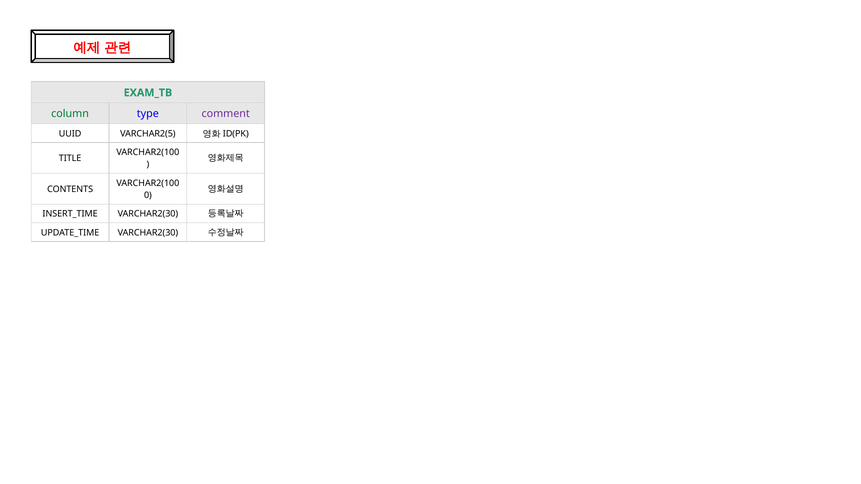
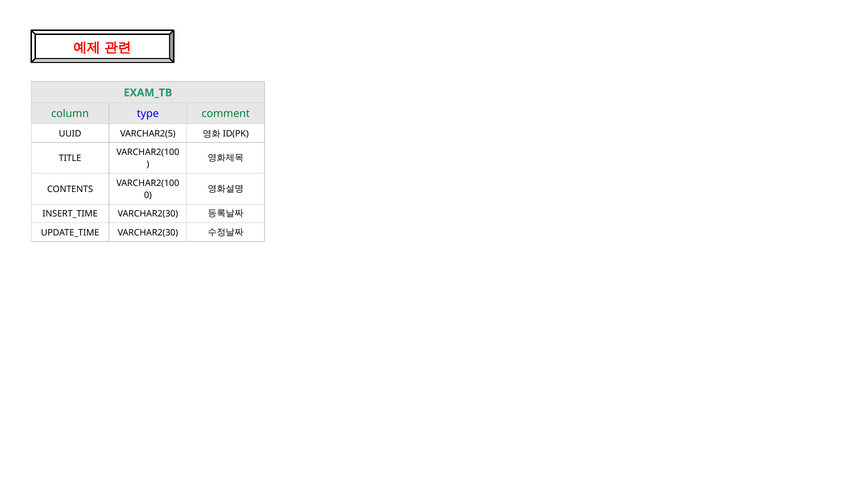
comment colour: purple -> green
